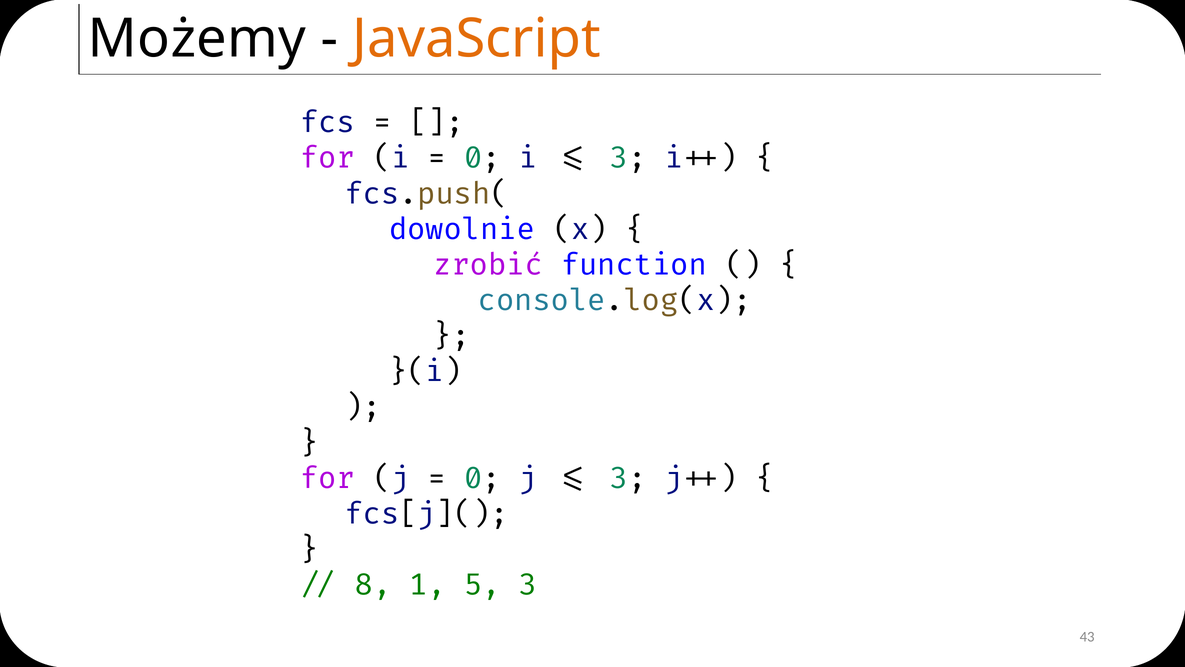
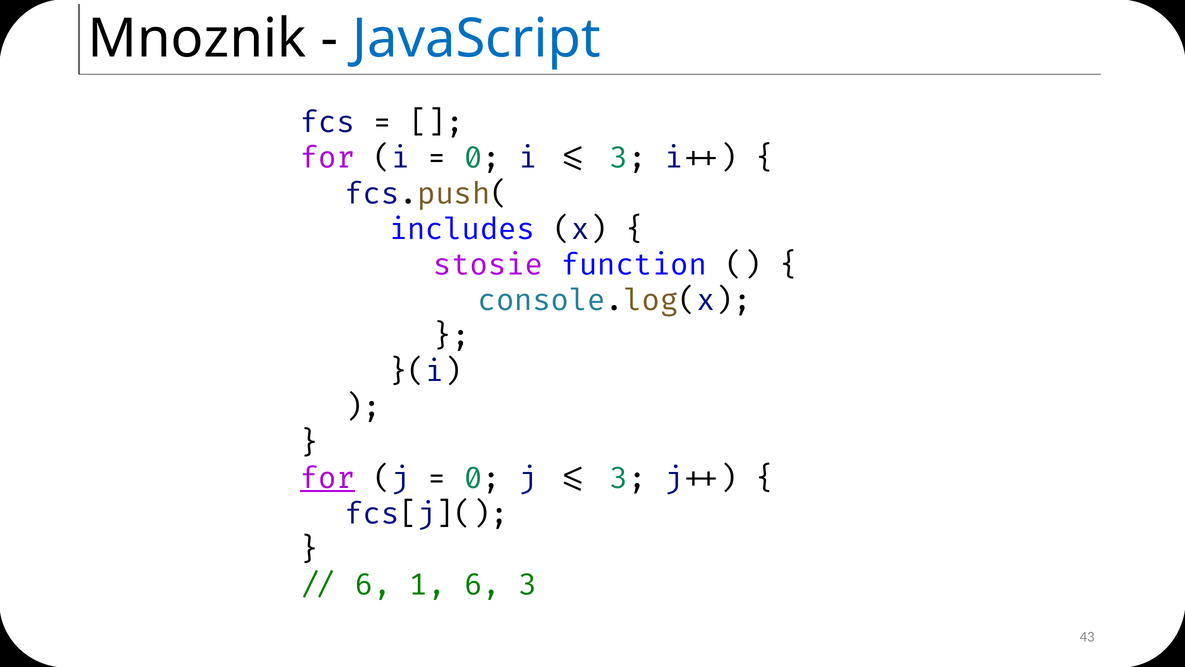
Możemy: Możemy -> Mnoznik
JavaScript colour: orange -> blue
dowolnie: dowolnie -> includes
zrobić: zrobić -> stosie
for at (328, 478) underline: none -> present
8 at (373, 585): 8 -> 6
1 5: 5 -> 6
